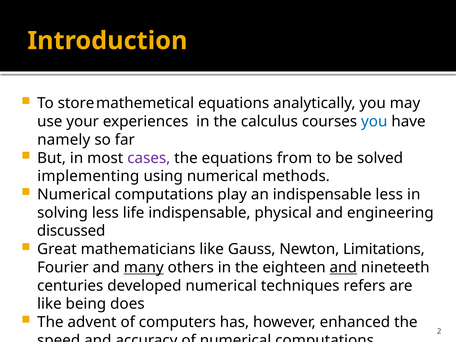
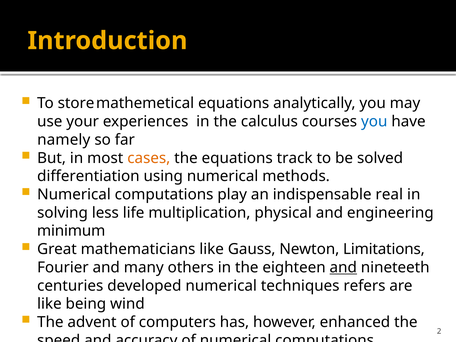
cases colour: purple -> orange
from: from -> track
implementing: implementing -> differentiation
indispensable less: less -> real
life indispensable: indispensable -> multiplication
discussed: discussed -> minimum
many underline: present -> none
does: does -> wind
